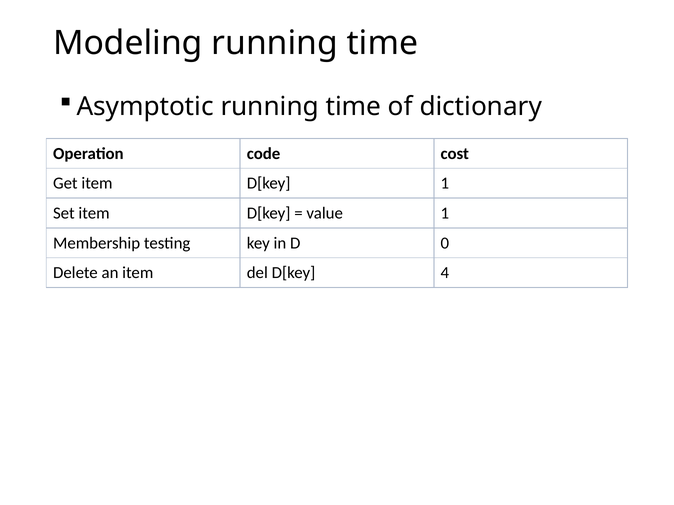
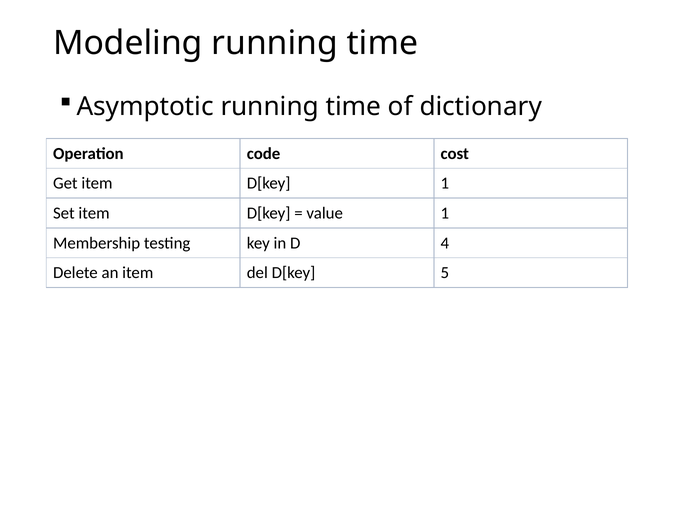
0: 0 -> 4
4: 4 -> 5
